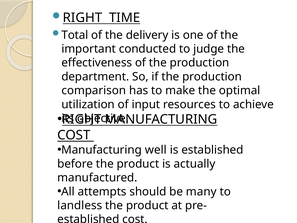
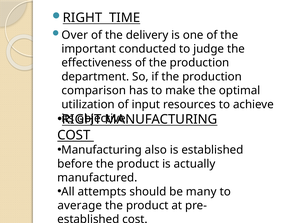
Total: Total -> Over
well: well -> also
landless: landless -> average
